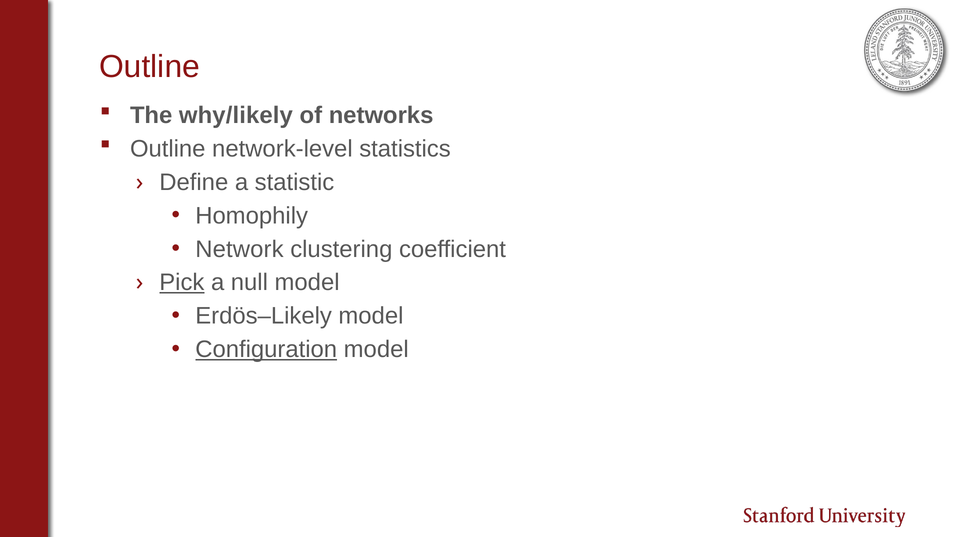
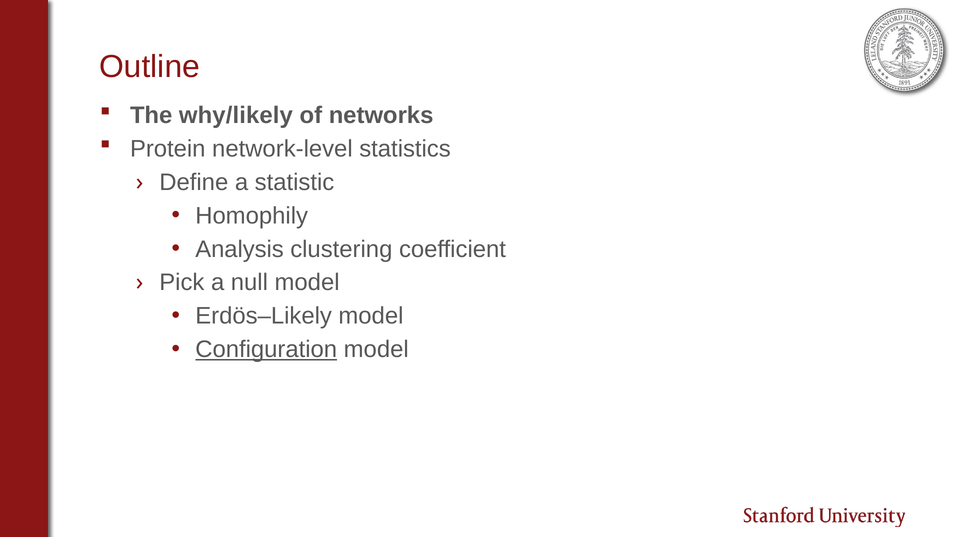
Outline at (168, 149): Outline -> Protein
Network: Network -> Analysis
Pick underline: present -> none
